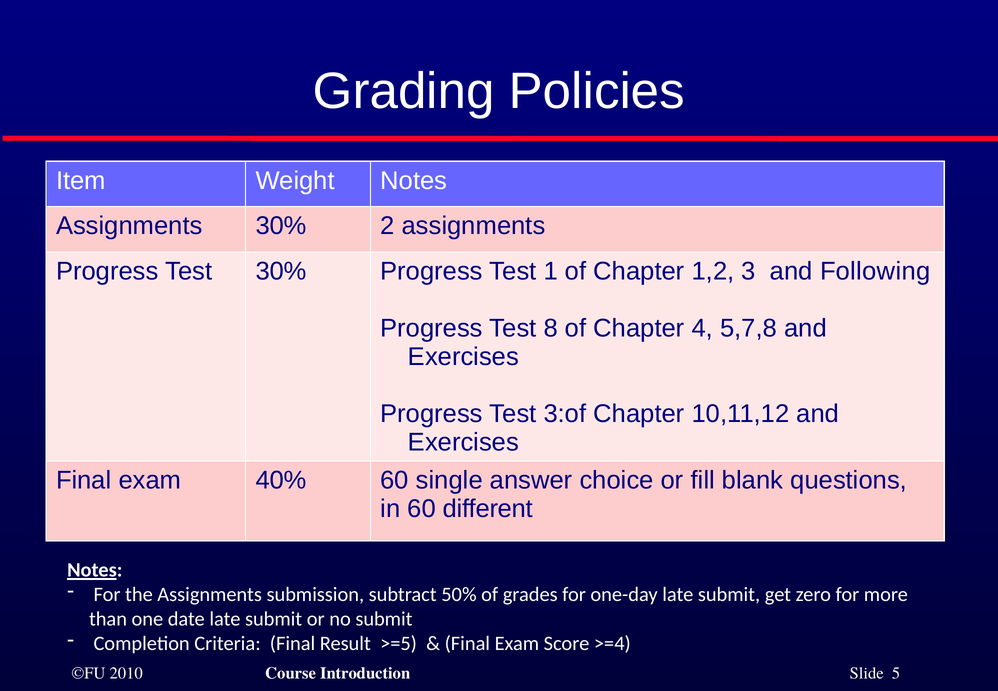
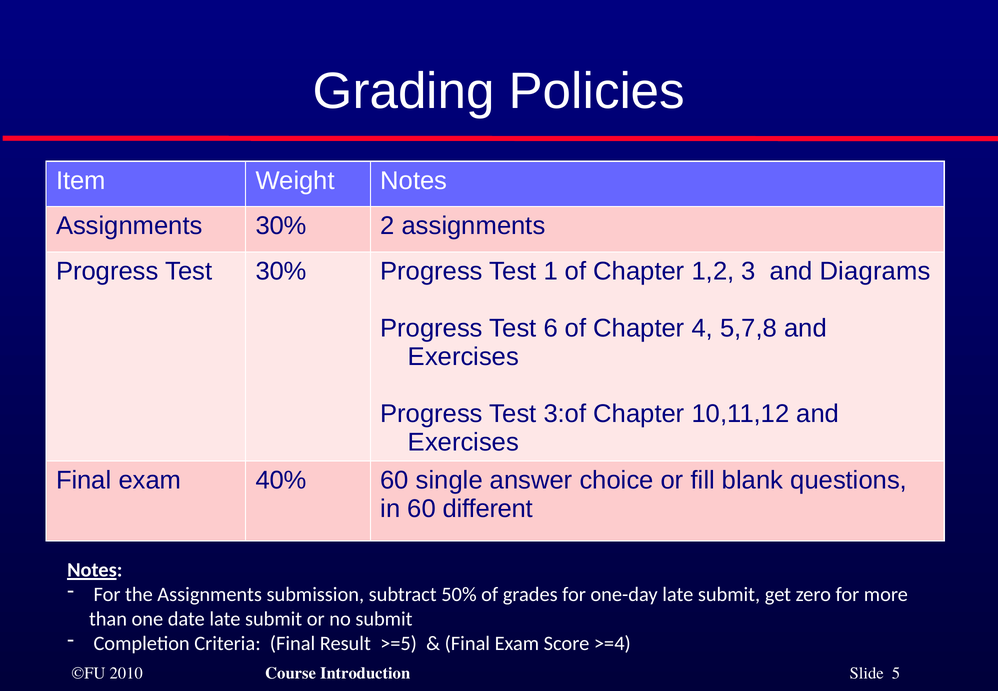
Following: Following -> Diagrams
8: 8 -> 6
